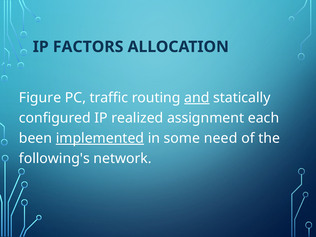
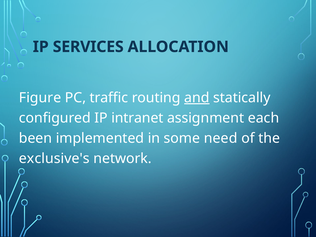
FACTORS: FACTORS -> SERVICES
realized: realized -> intranet
implemented underline: present -> none
following's: following's -> exclusive's
